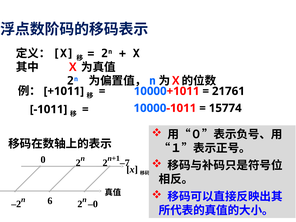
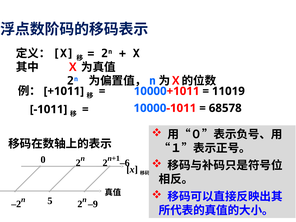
21761: 21761 -> 11019
15774: 15774 -> 68578
–7: –7 -> –6
6: 6 -> 5
–0: –0 -> –9
